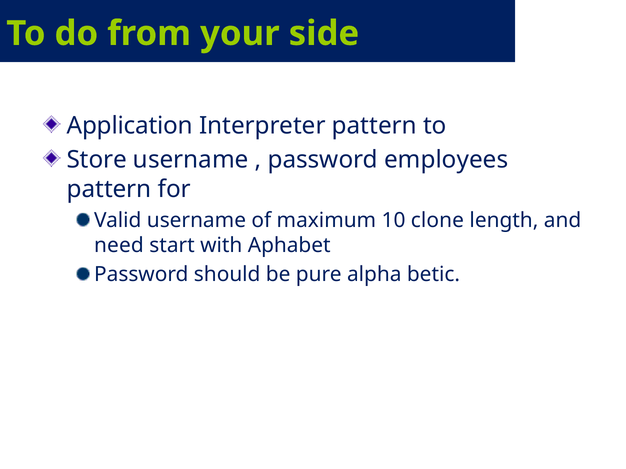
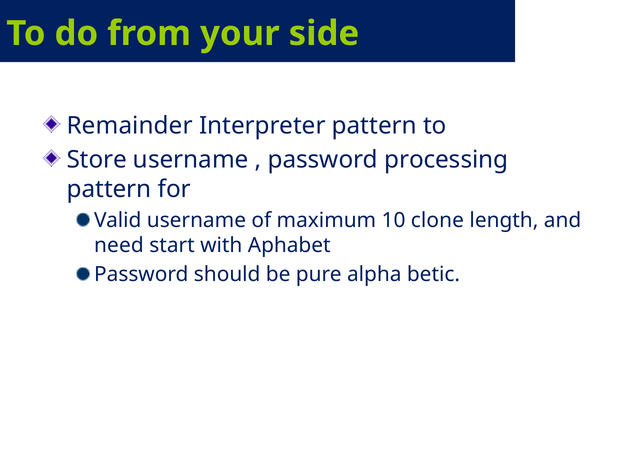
Application: Application -> Remainder
employees: employees -> processing
